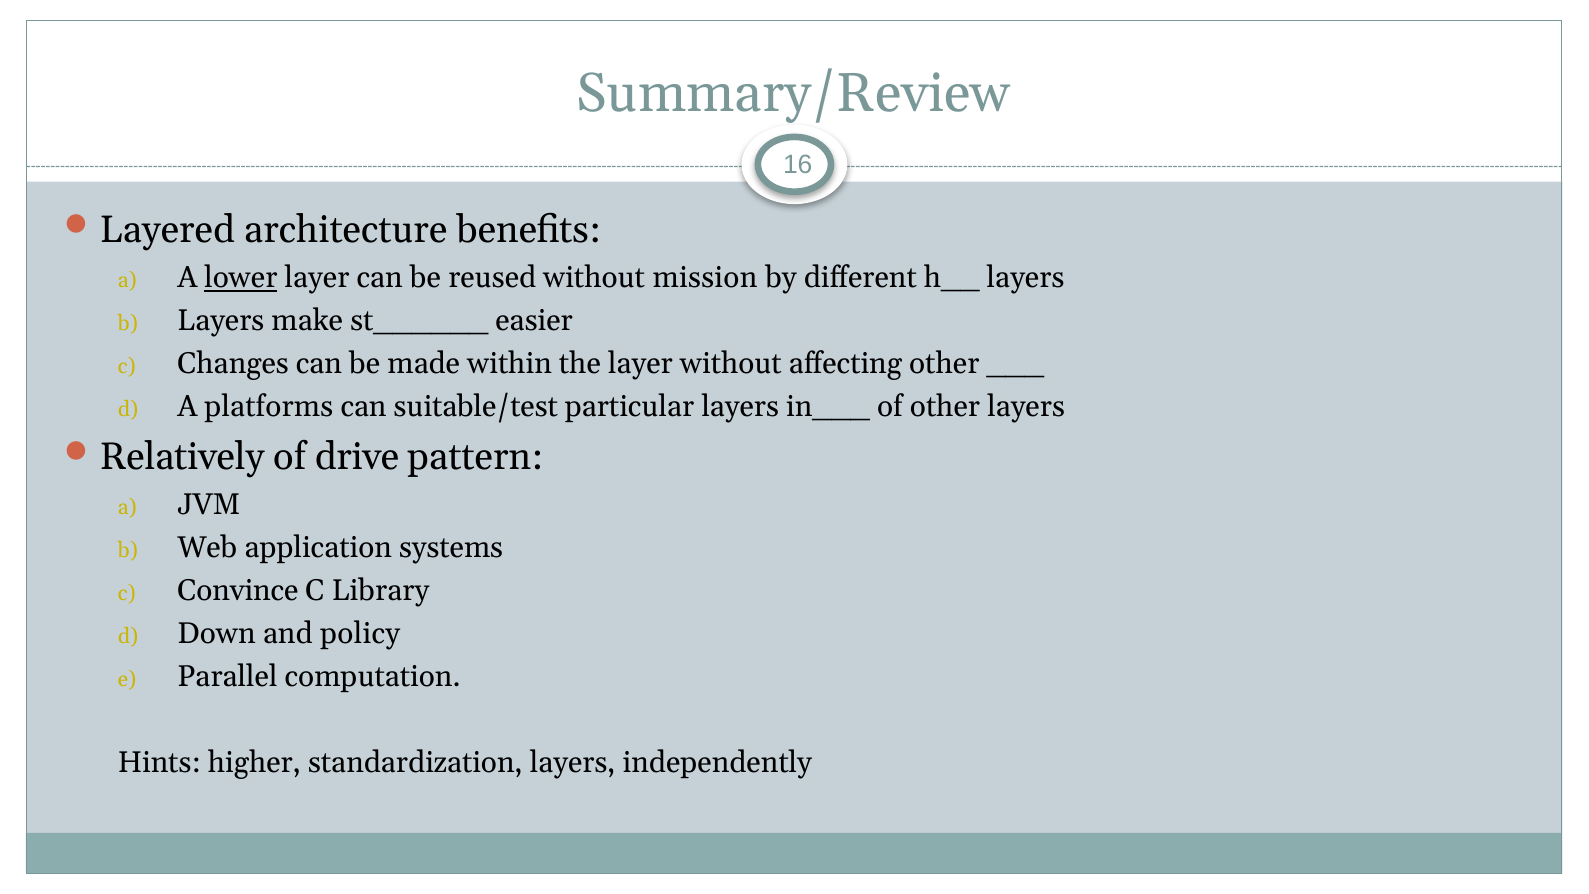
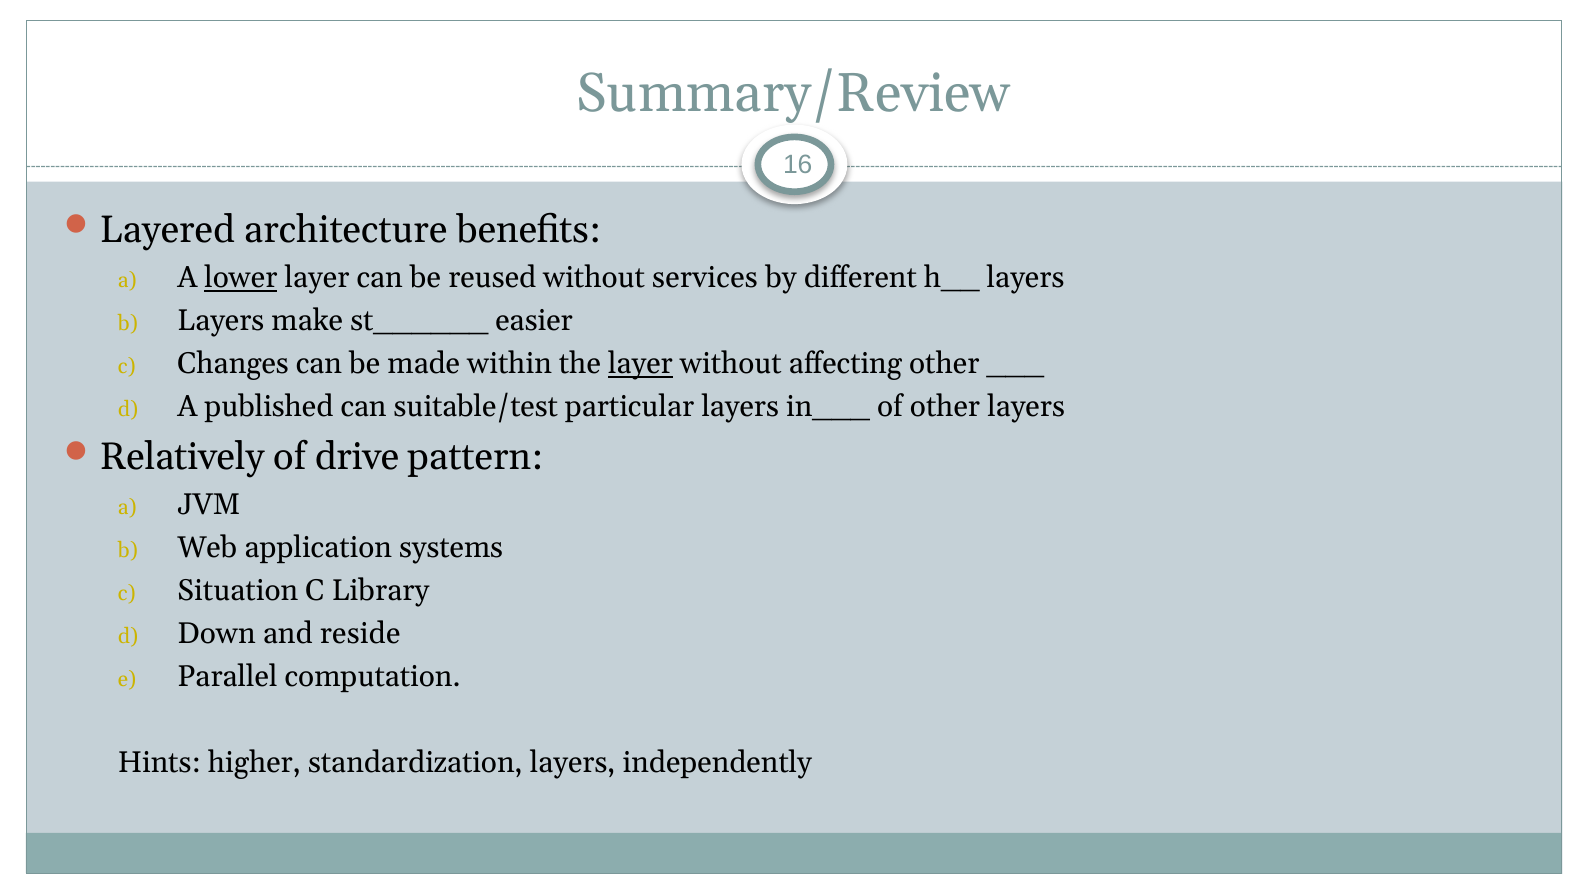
mission: mission -> services
layer at (641, 364) underline: none -> present
platforms: platforms -> published
Convince: Convince -> Situation
policy: policy -> reside
